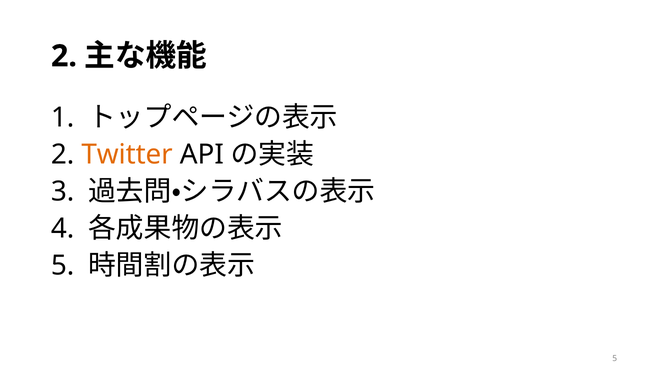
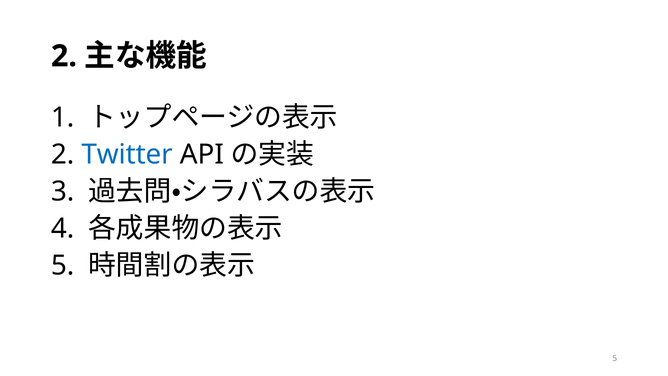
Twitter colour: orange -> blue
